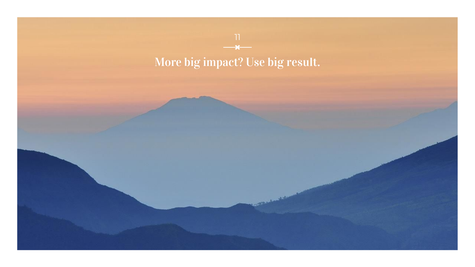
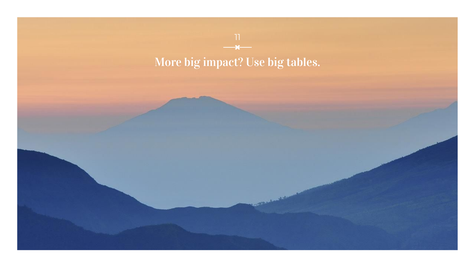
result: result -> tables
